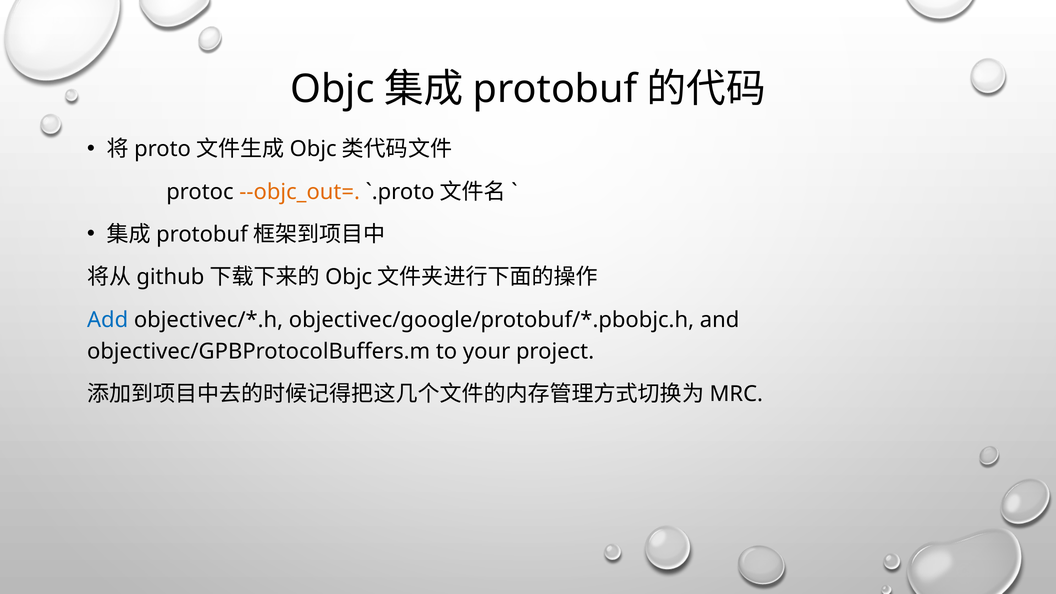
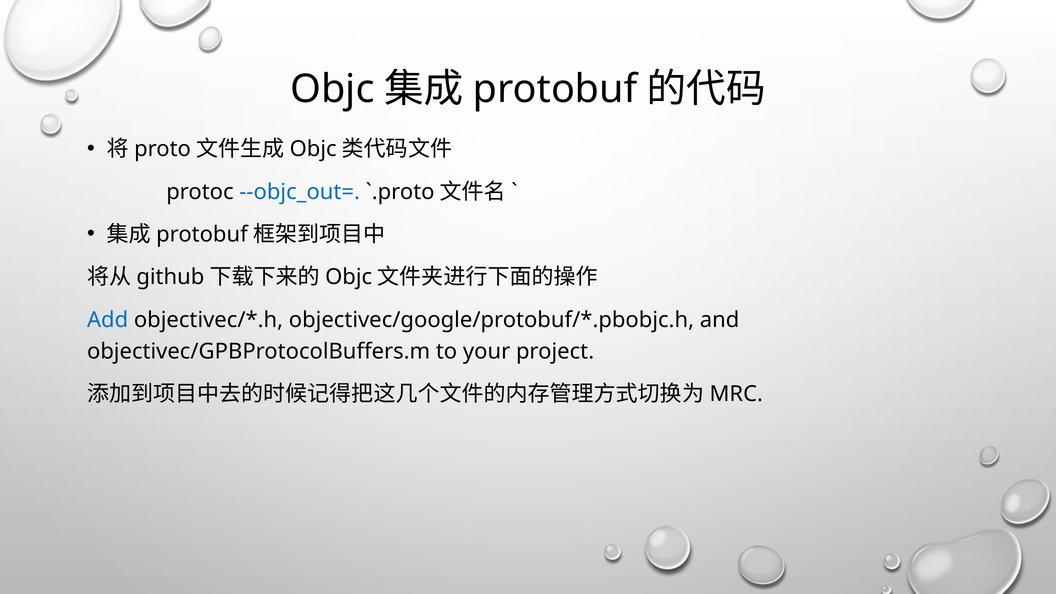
--objc_out= colour: orange -> blue
